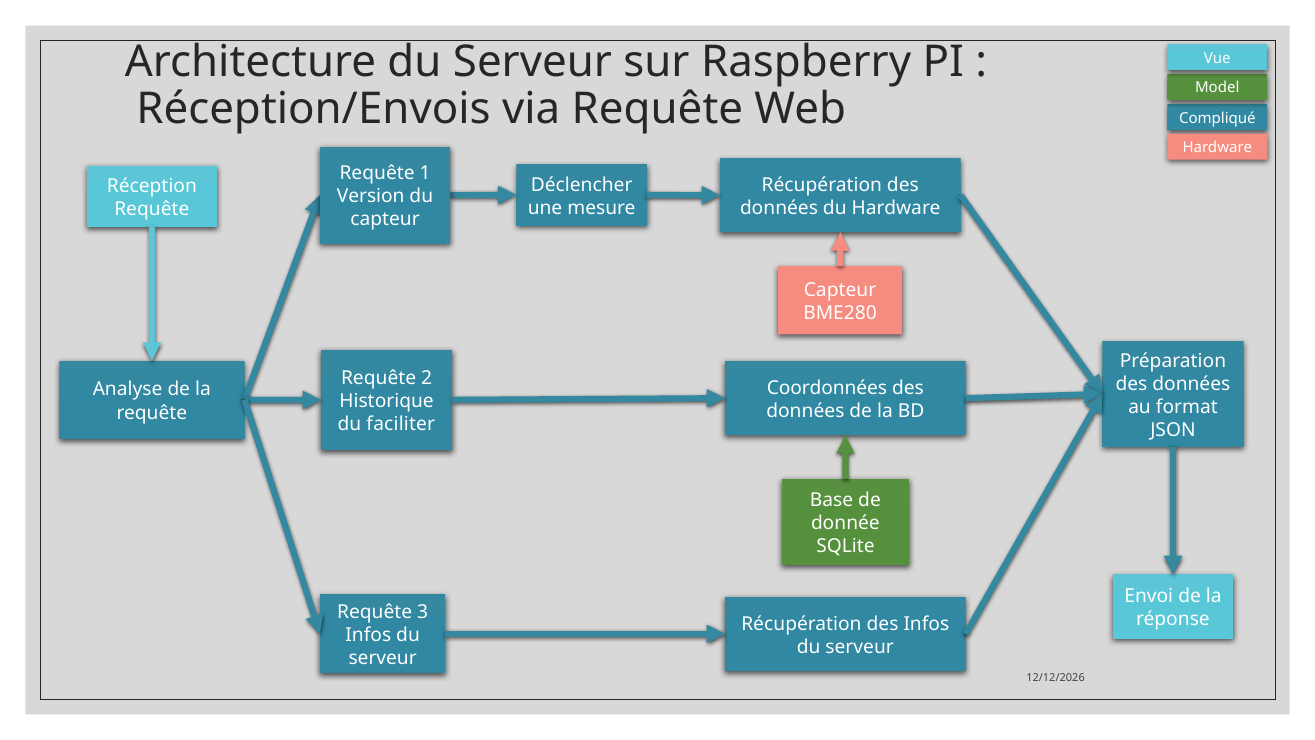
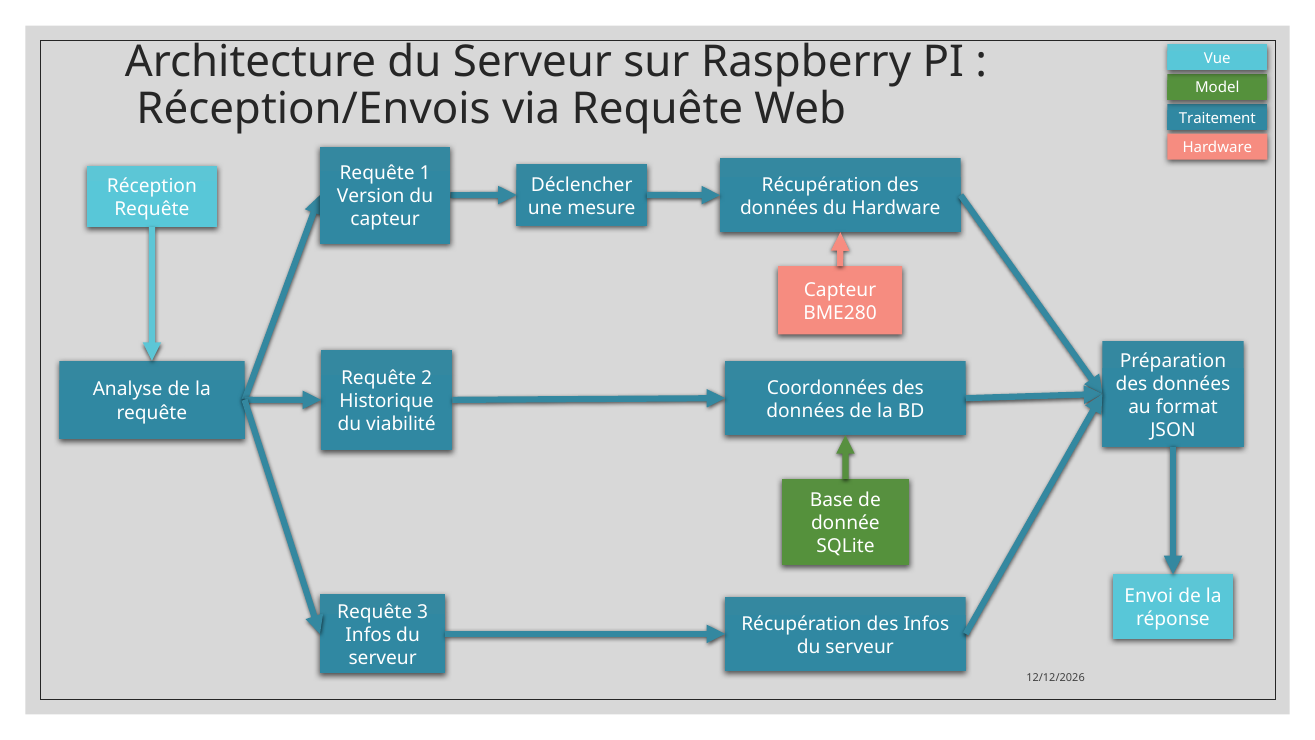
Compliqué: Compliqué -> Traitement
faciliter: faciliter -> viabilité
